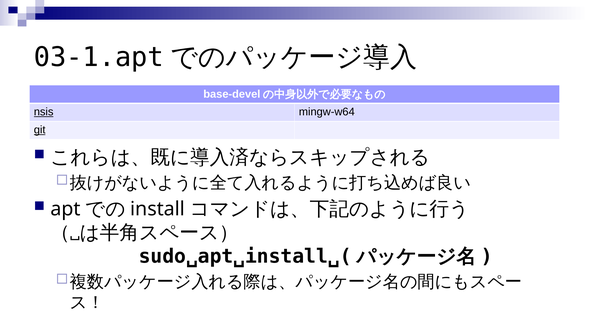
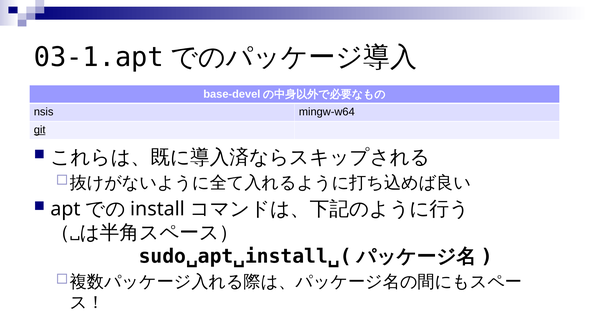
nsis underline: present -> none
